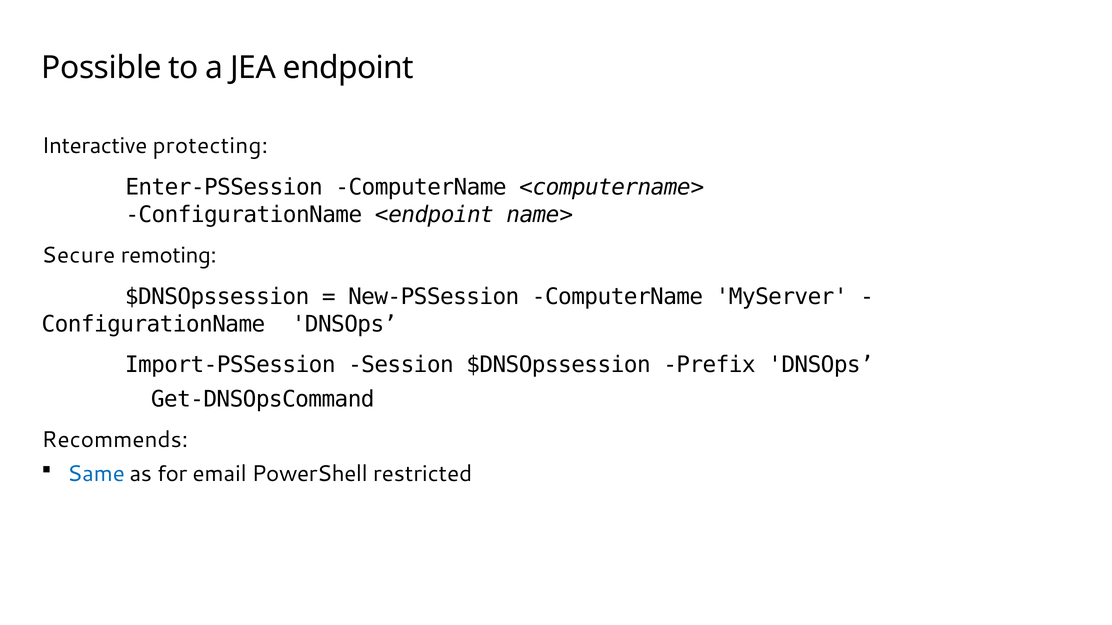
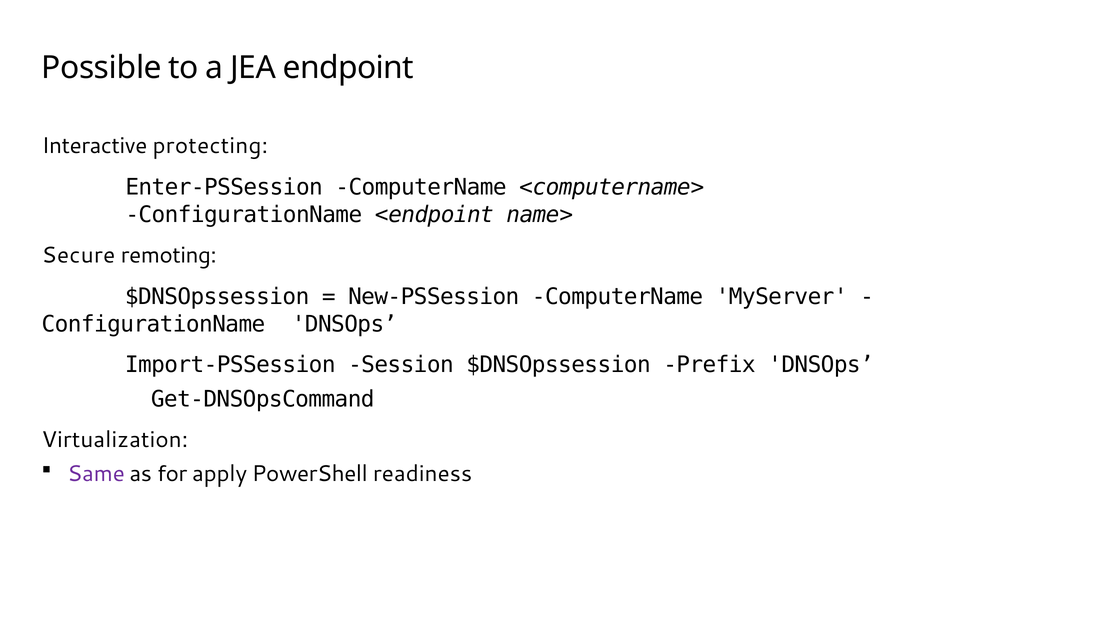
Recommends: Recommends -> Virtualization
Same colour: blue -> purple
email: email -> apply
restricted: restricted -> readiness
